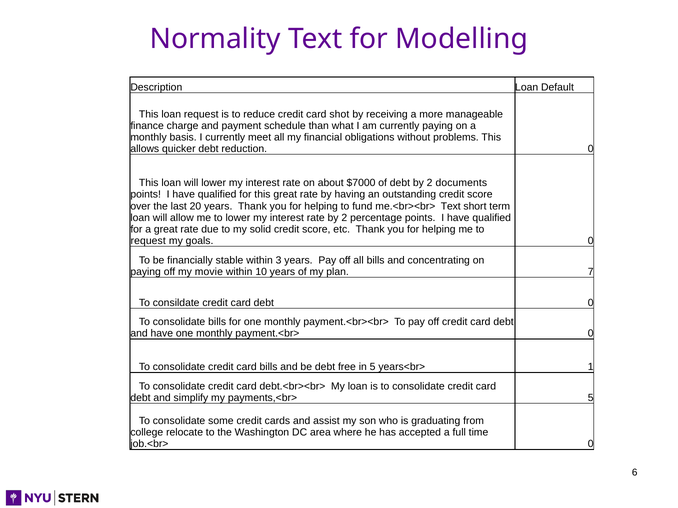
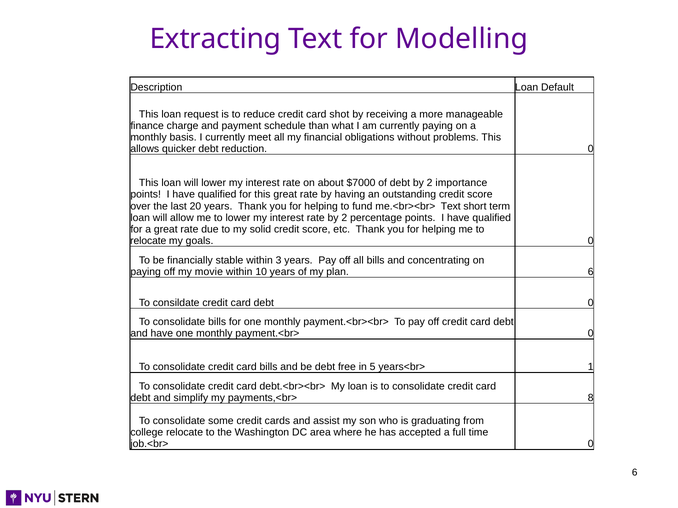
Normality: Normality -> Extracting
documents: documents -> importance
request at (148, 241): request -> relocate
plan 7: 7 -> 6
payments,<br> 5: 5 -> 8
